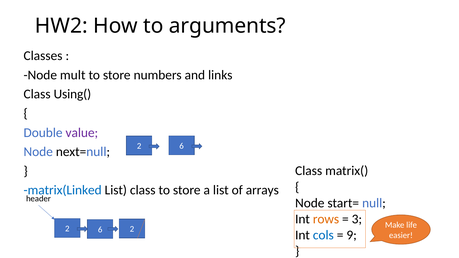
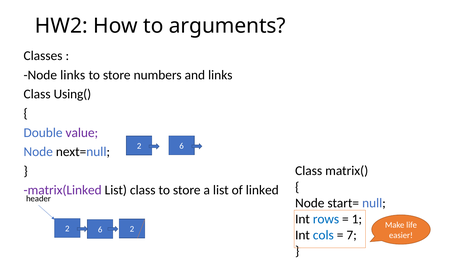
Node mult: mult -> links
matrix(Linked colour: blue -> purple
arrays: arrays -> linked
rows colour: orange -> blue
3: 3 -> 1
9: 9 -> 7
